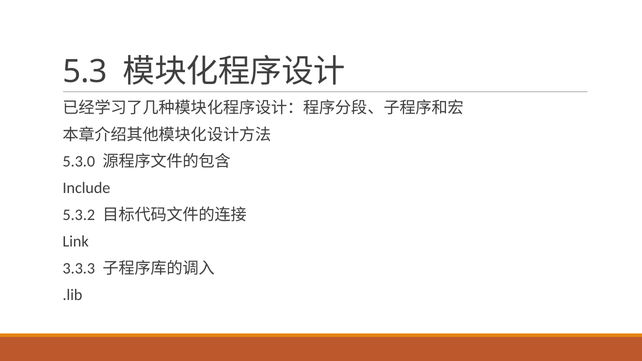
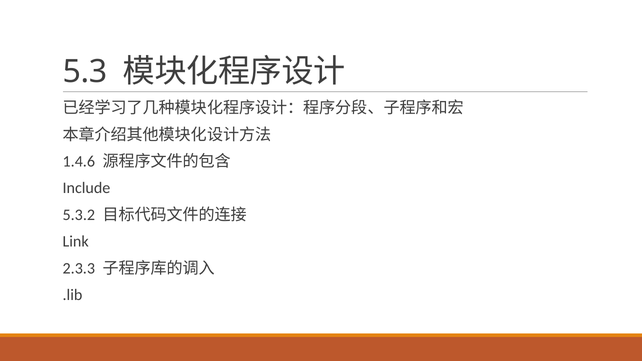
5.3.0: 5.3.0 -> 1.4.6
3.3.3: 3.3.3 -> 2.3.3
